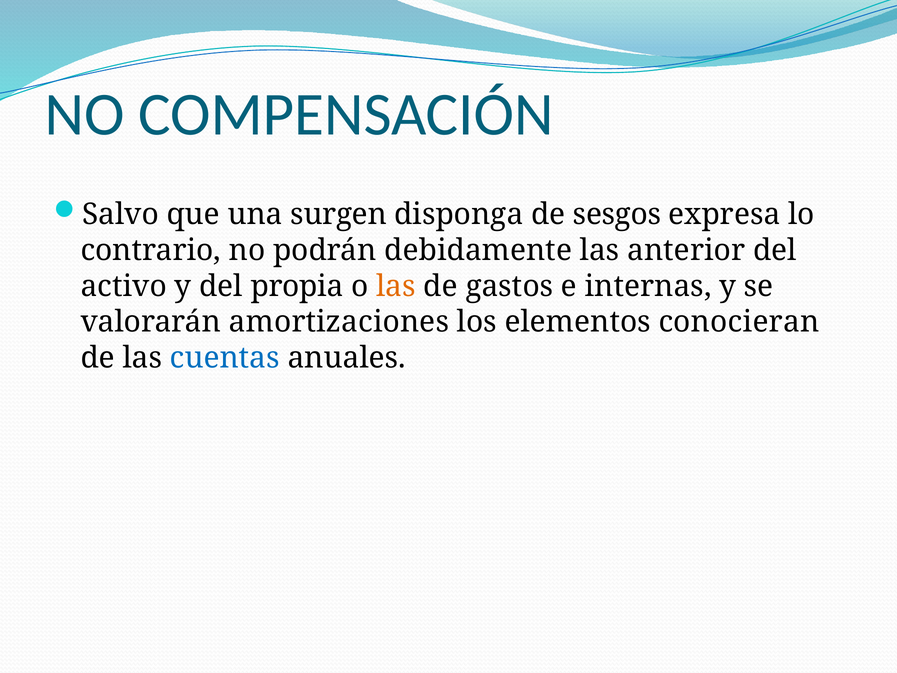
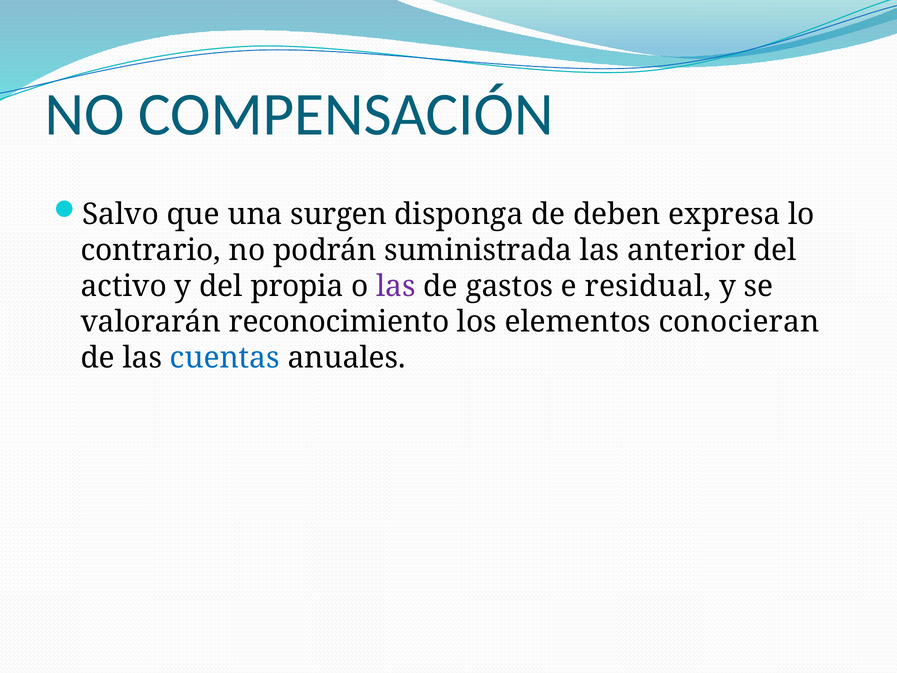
sesgos: sesgos -> deben
debidamente: debidamente -> suministrada
las at (396, 286) colour: orange -> purple
internas: internas -> residual
amortizaciones: amortizaciones -> reconocimiento
